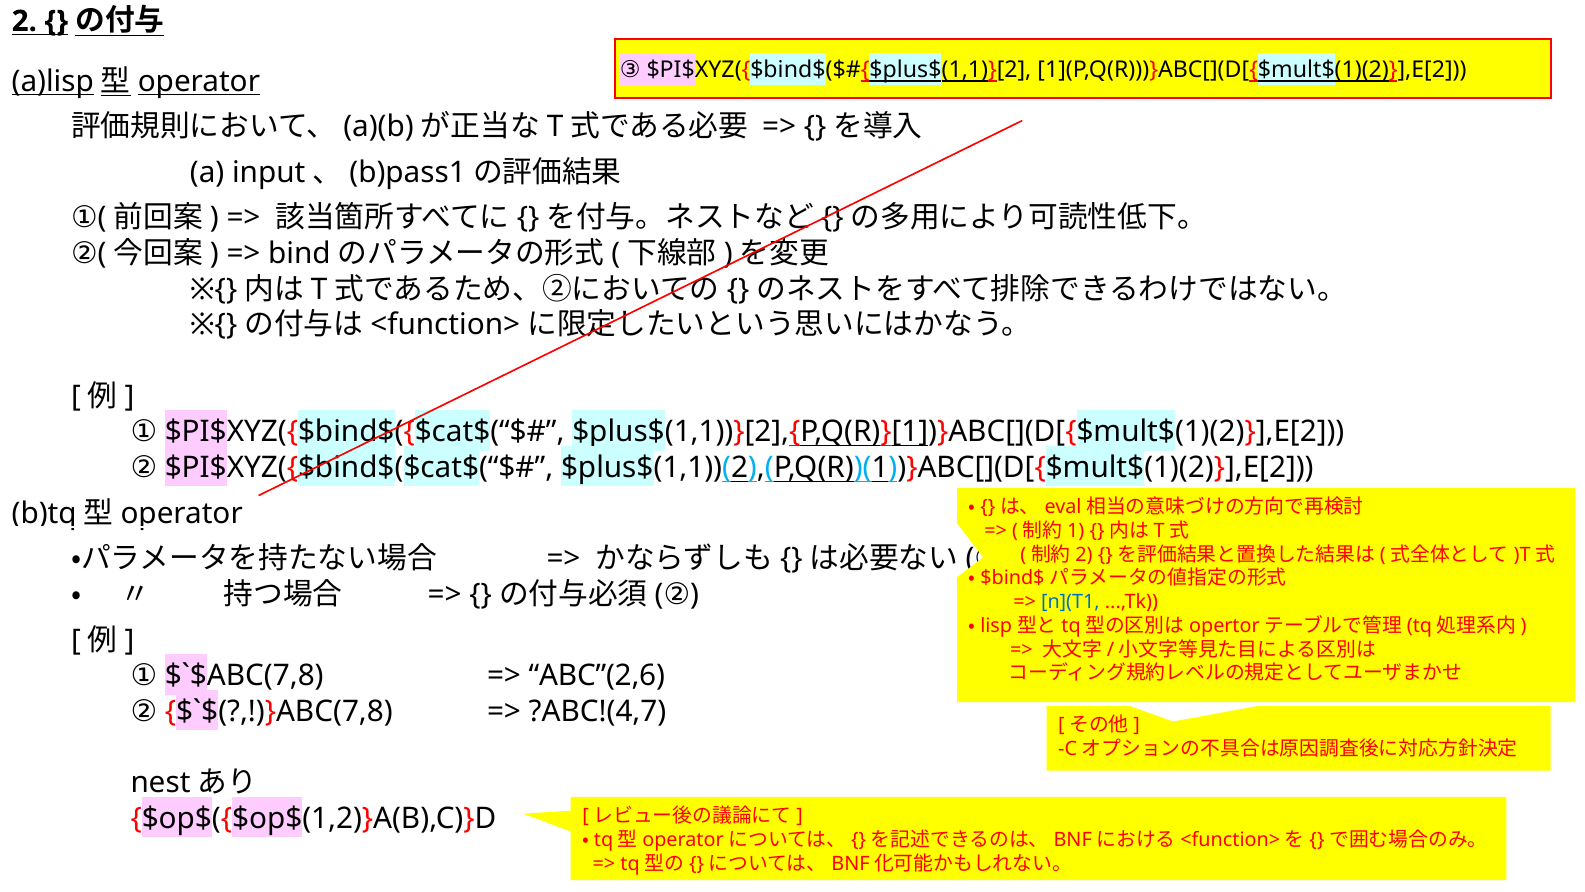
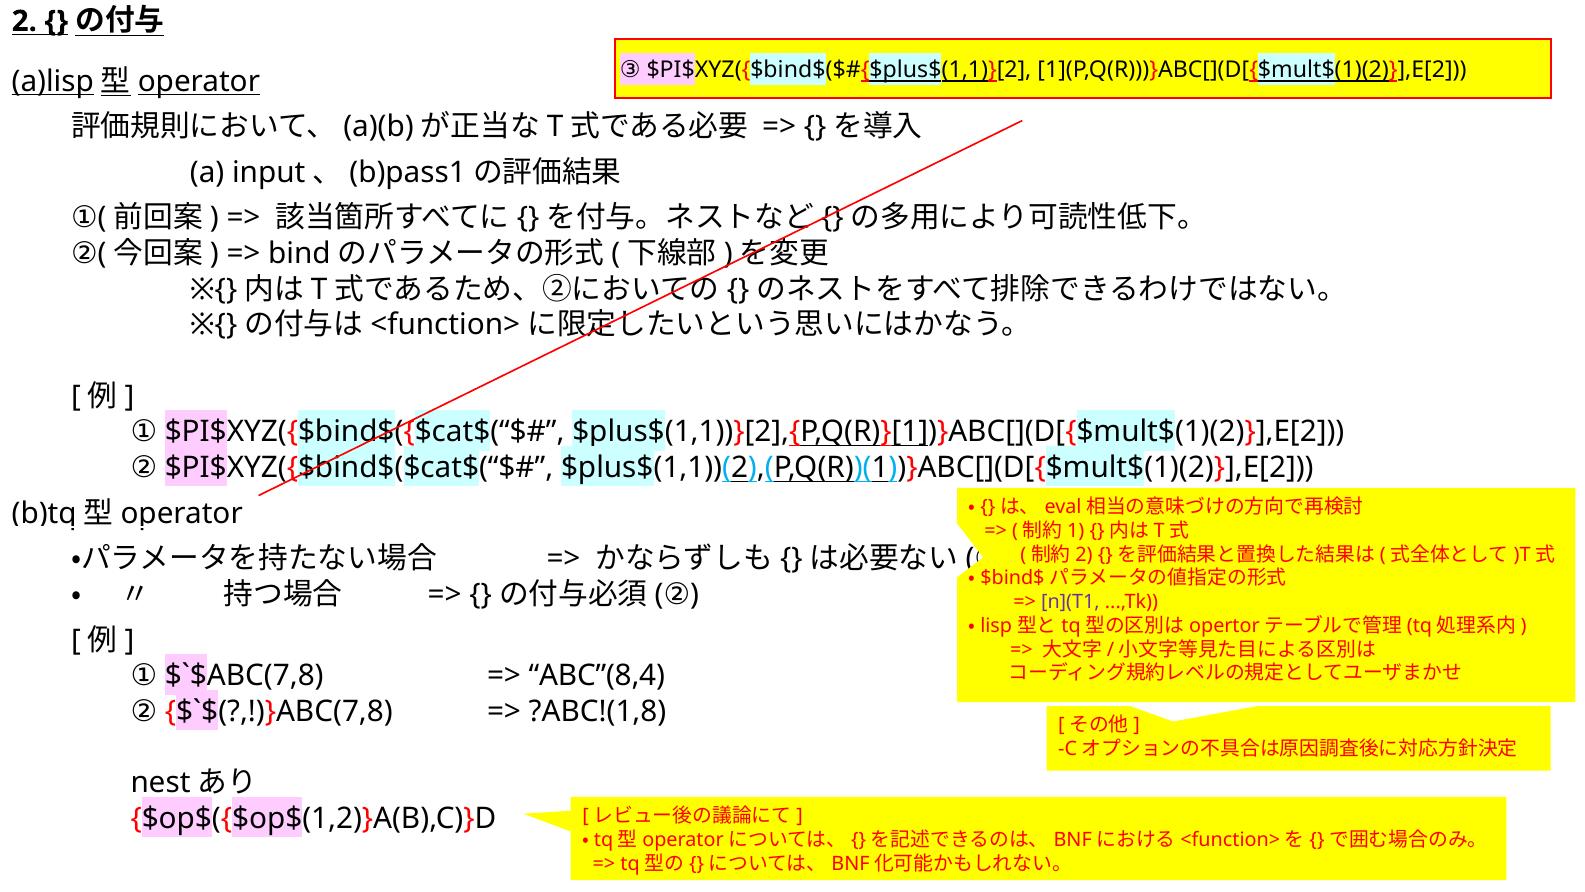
n](T1 colour: blue -> purple
ABC”(2,6: ABC”(2,6 -> ABC”(8,4
?ABC!(4,7: ?ABC!(4,7 -> ?ABC!(1,8
